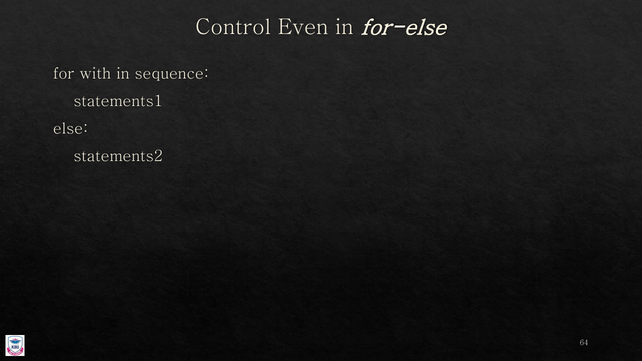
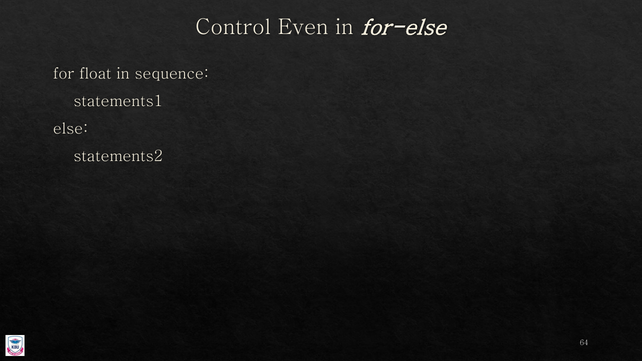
with: with -> float
